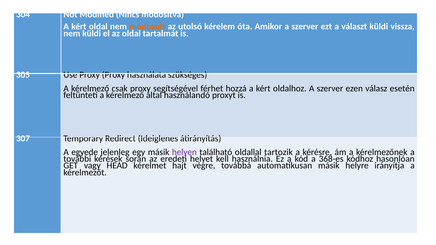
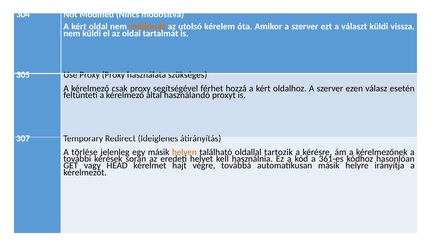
egyede: egyede -> törlése
helyen colour: purple -> orange
368-es: 368-es -> 361-es
